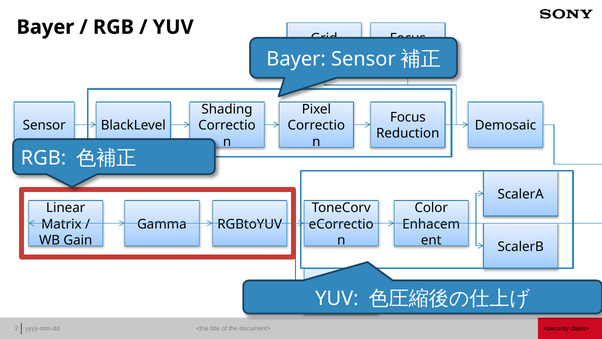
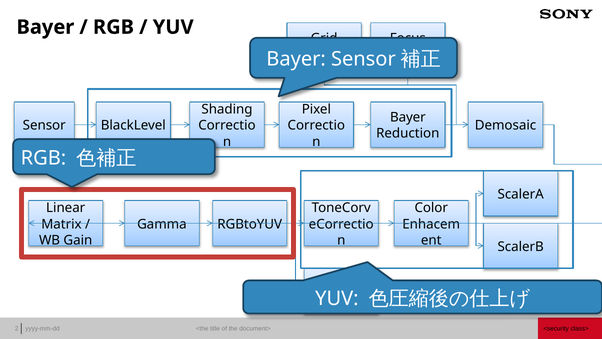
Focus at (408, 117): Focus -> Bayer
